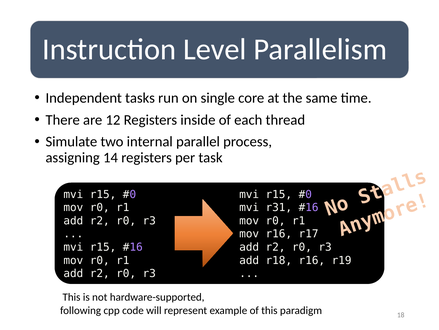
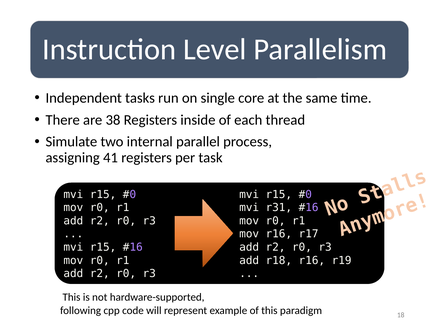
12: 12 -> 38
14: 14 -> 41
